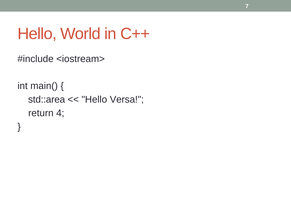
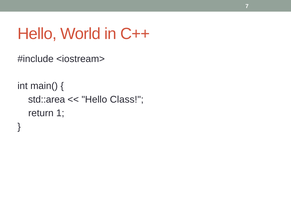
Versa: Versa -> Class
4: 4 -> 1
